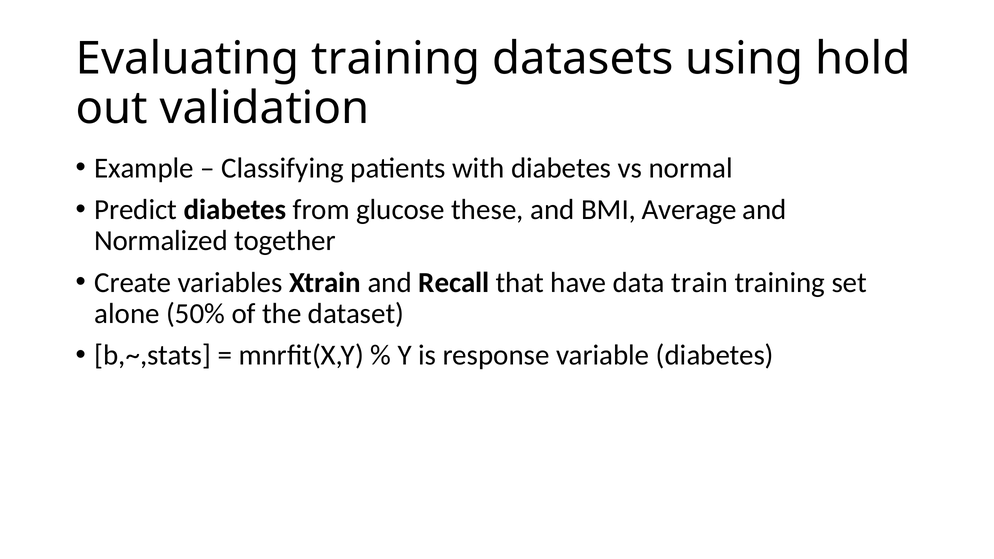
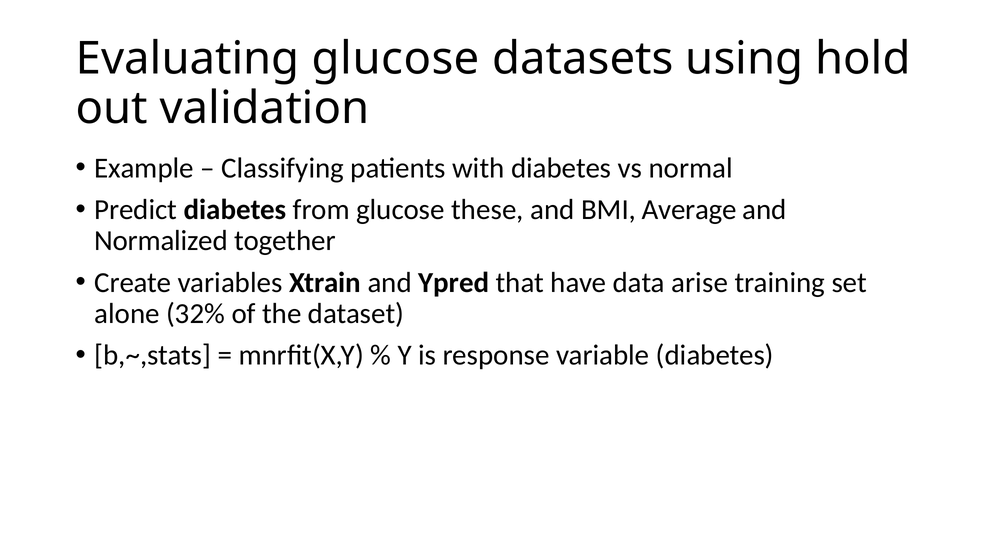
Evaluating training: training -> glucose
Recall: Recall -> Ypred
train: train -> arise
50%: 50% -> 32%
